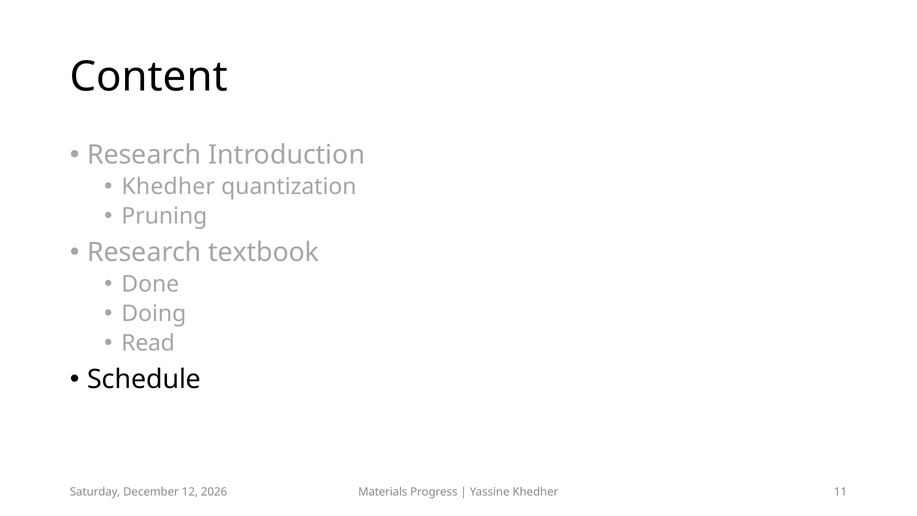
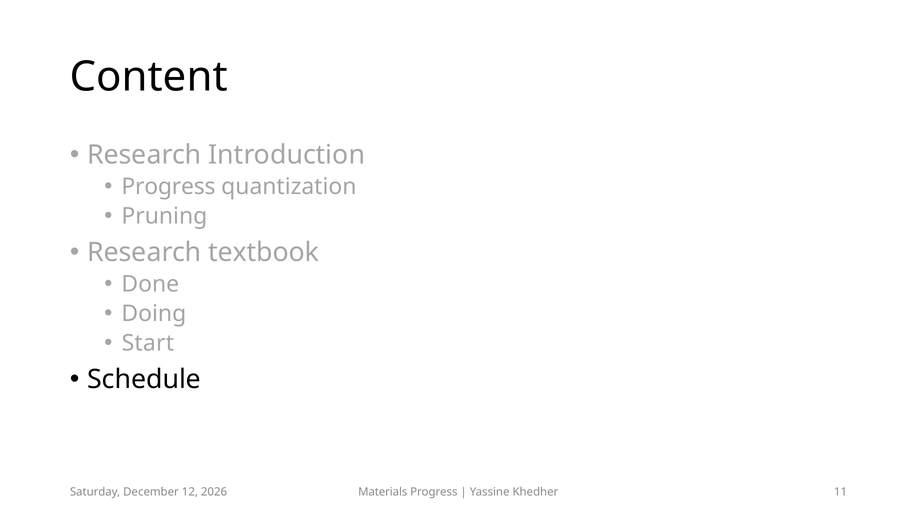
Khedher at (168, 187): Khedher -> Progress
Read: Read -> Start
